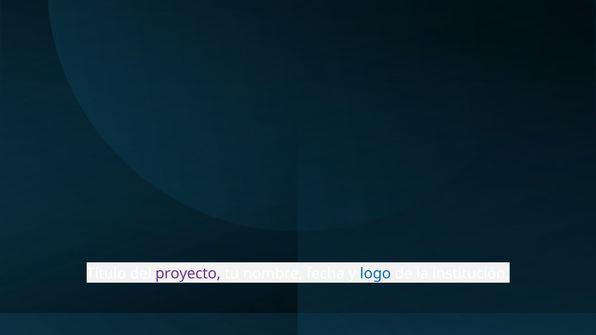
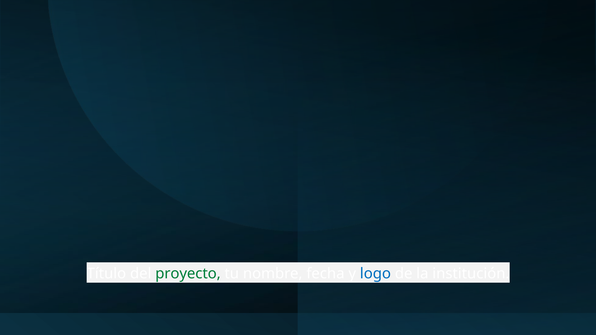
proyecto colour: purple -> green
